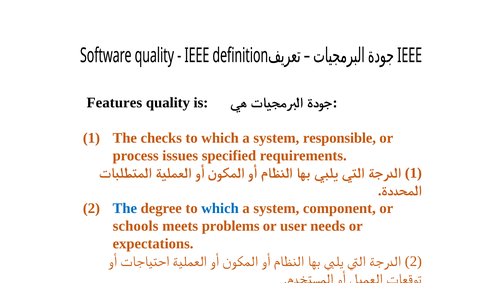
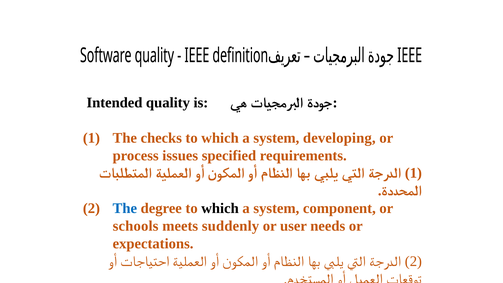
Features: Features -> Intended
responsible: responsible -> developing
which at (220, 208) colour: blue -> black
problems: problems -> suddenly
